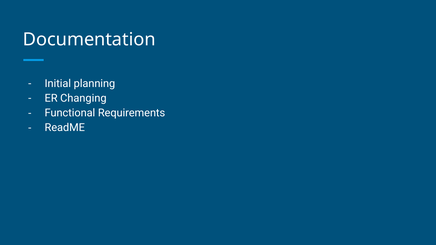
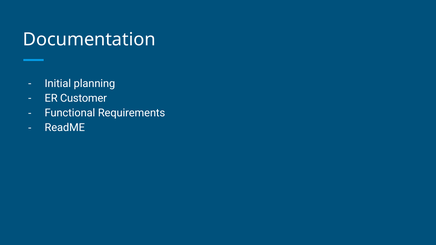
Changing: Changing -> Customer
